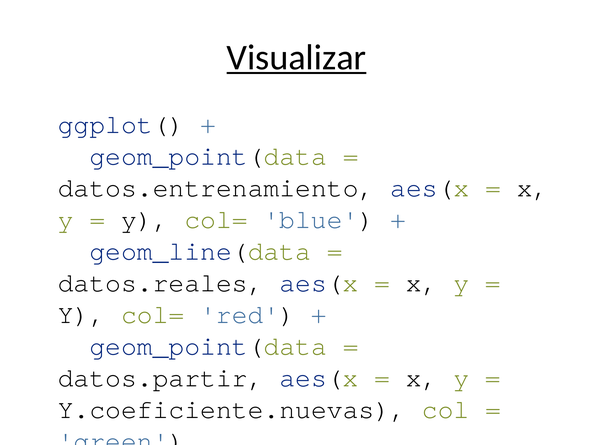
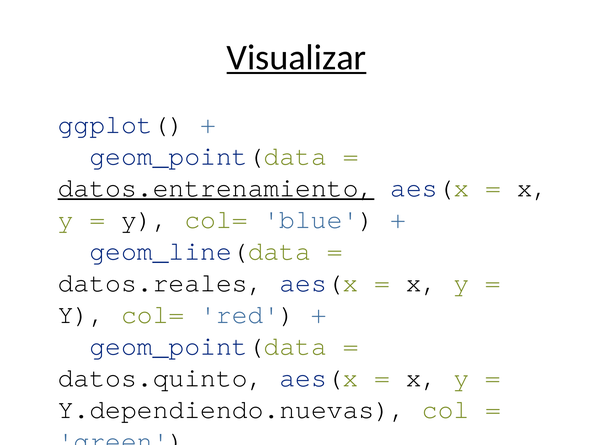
datos.entrenamiento underline: none -> present
datos.partir: datos.partir -> datos.quinto
Y.coeficiente.nuevas: Y.coeficiente.nuevas -> Y.dependiendo.nuevas
